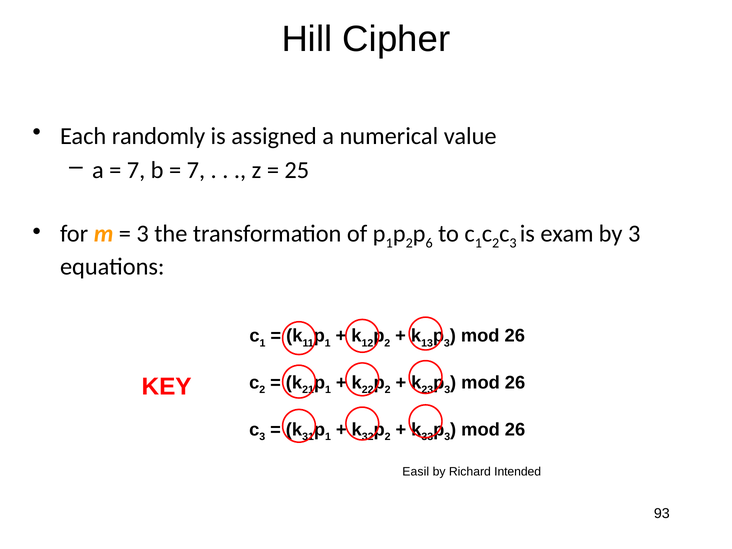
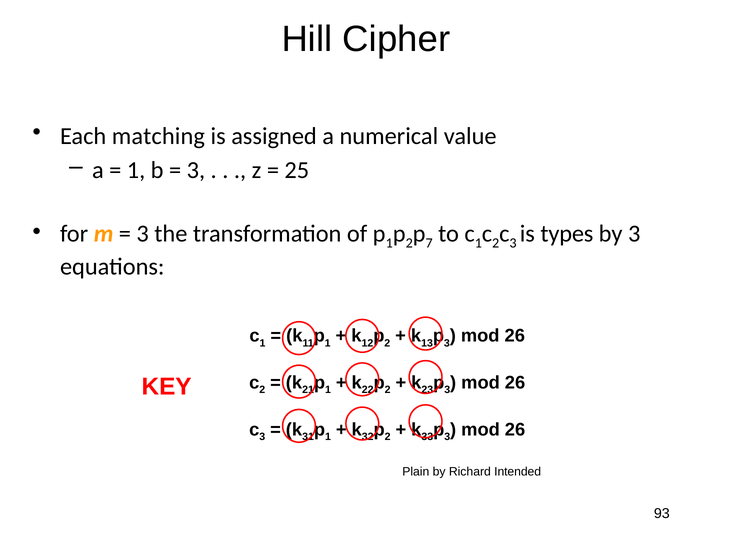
randomly: randomly -> matching
7 at (136, 170): 7 -> 1
7 at (196, 170): 7 -> 3
6: 6 -> 7
exam: exam -> types
Easil: Easil -> Plain
